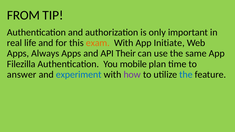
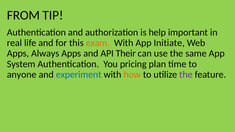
only: only -> help
Filezilla: Filezilla -> System
mobile: mobile -> pricing
answer: answer -> anyone
how colour: purple -> orange
the at (186, 75) colour: blue -> purple
